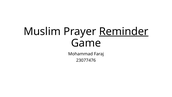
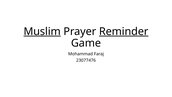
Muslim underline: none -> present
